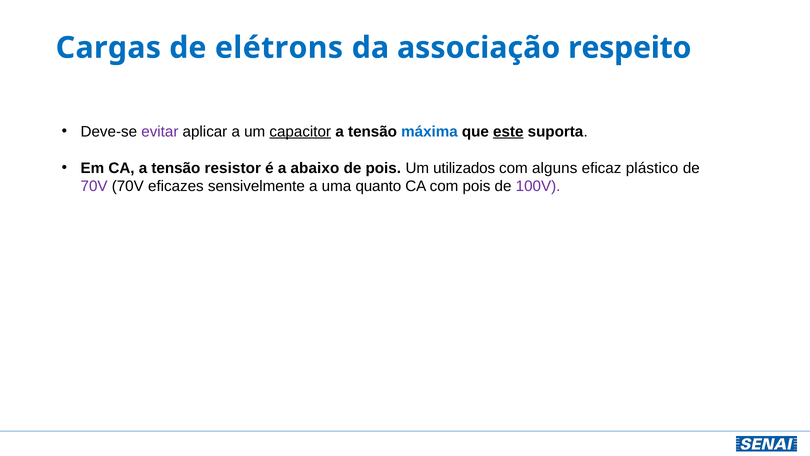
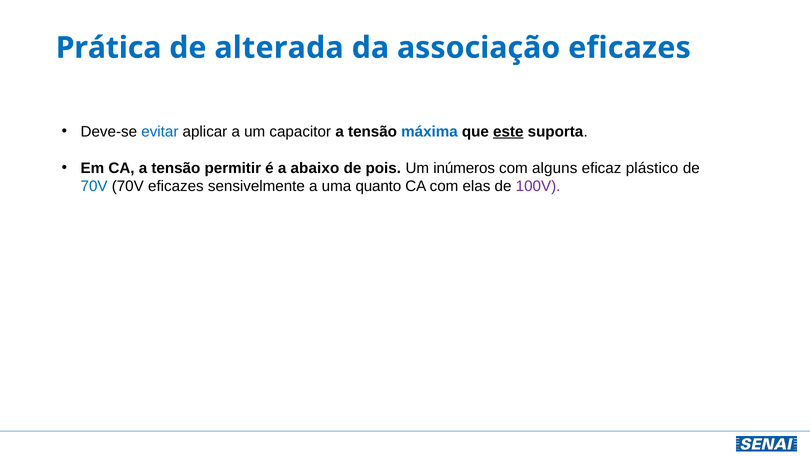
Cargas: Cargas -> Prática
elétrons: elétrons -> alterada
associação respeito: respeito -> eficazes
evitar colour: purple -> blue
capacitor underline: present -> none
resistor: resistor -> permitir
utilizados: utilizados -> inúmeros
70V at (94, 186) colour: purple -> blue
com pois: pois -> elas
